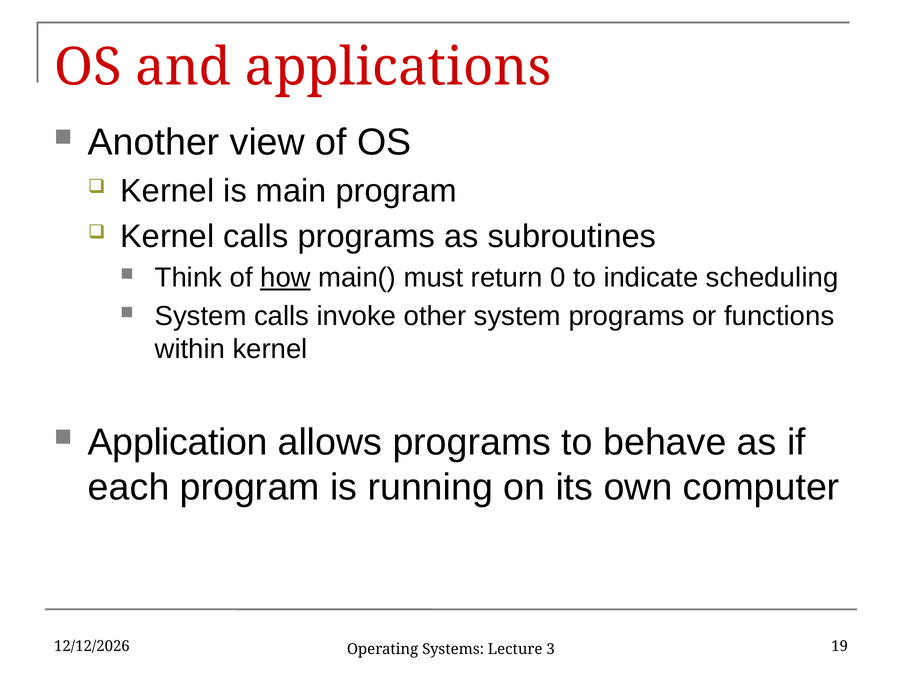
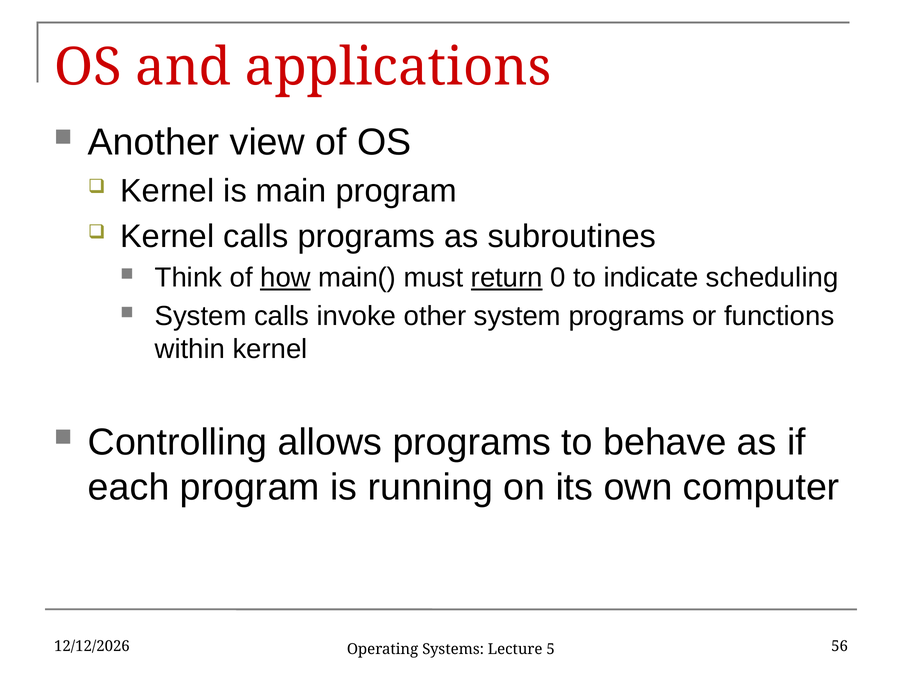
return underline: none -> present
Application: Application -> Controlling
19: 19 -> 56
3: 3 -> 5
